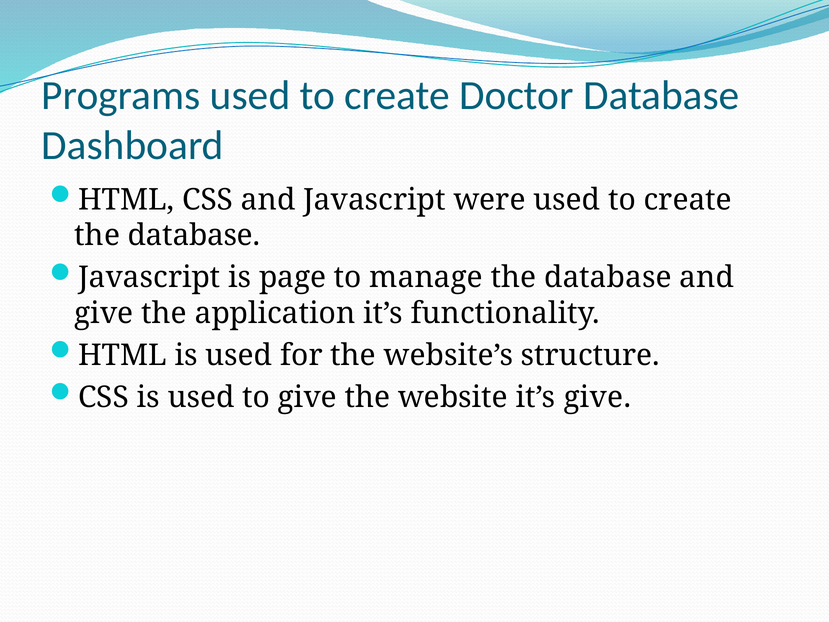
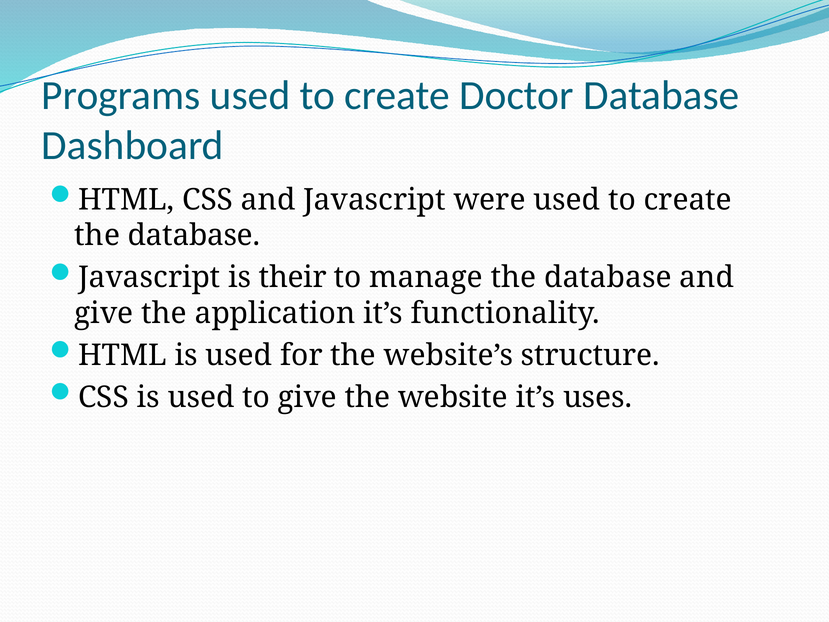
page: page -> their
it’s give: give -> uses
